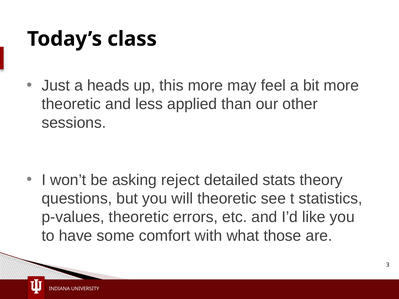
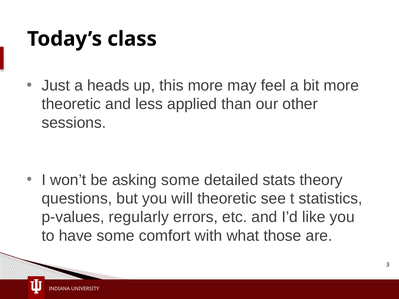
asking reject: reject -> some
p-values theoretic: theoretic -> regularly
